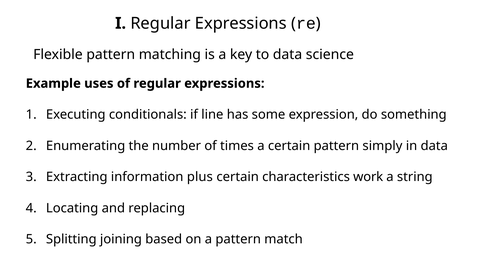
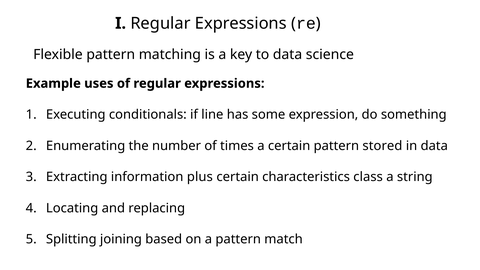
simply: simply -> stored
work: work -> class
